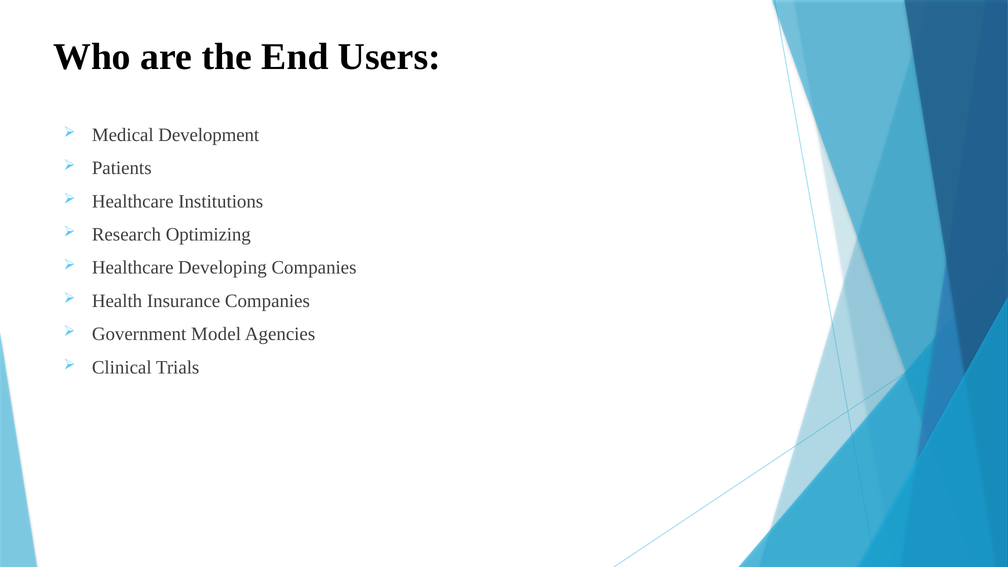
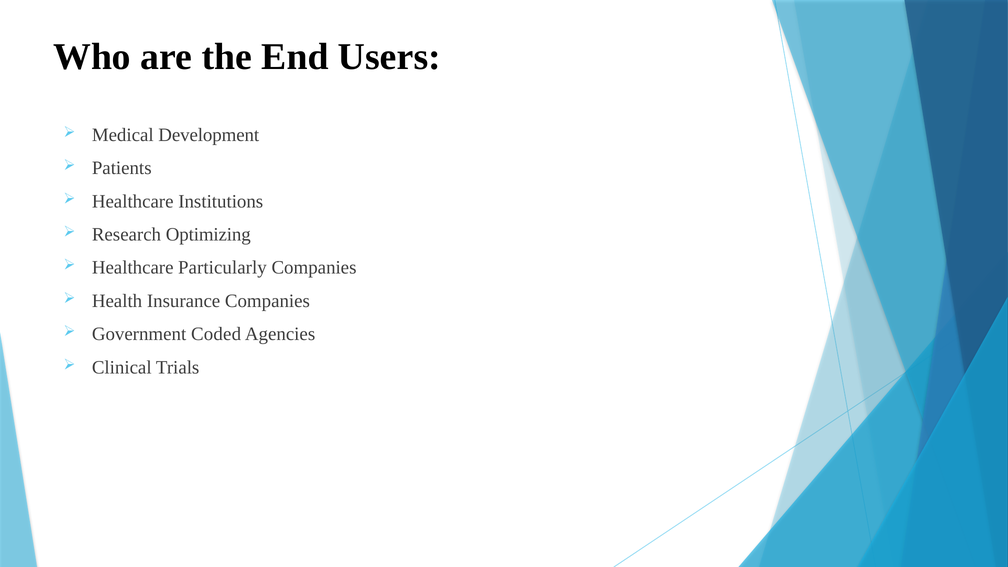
Developing: Developing -> Particularly
Model: Model -> Coded
